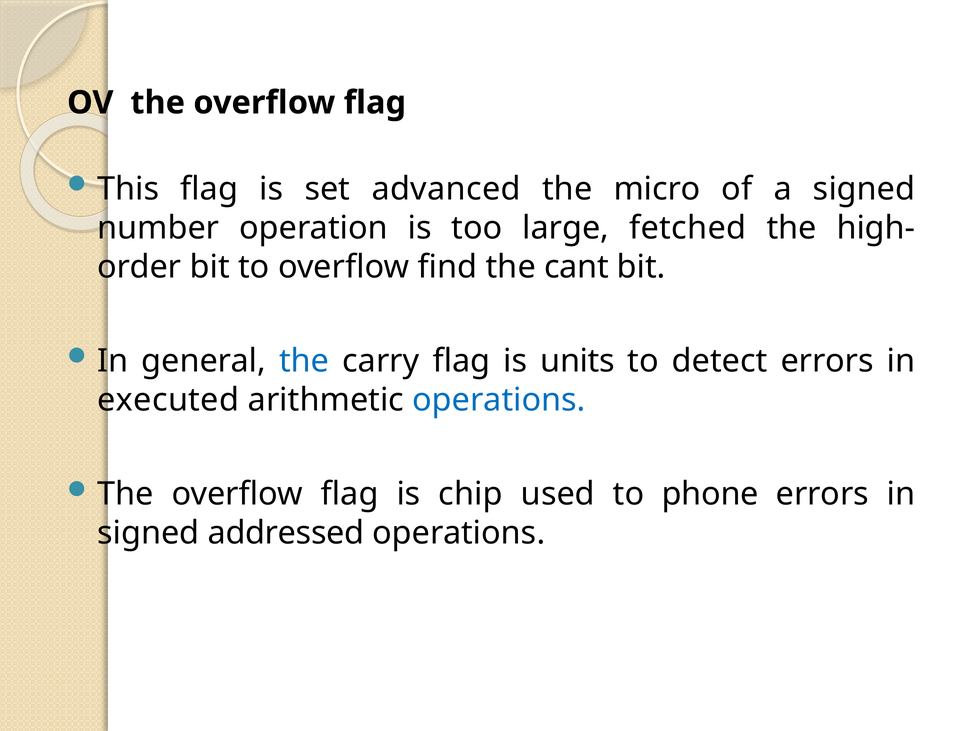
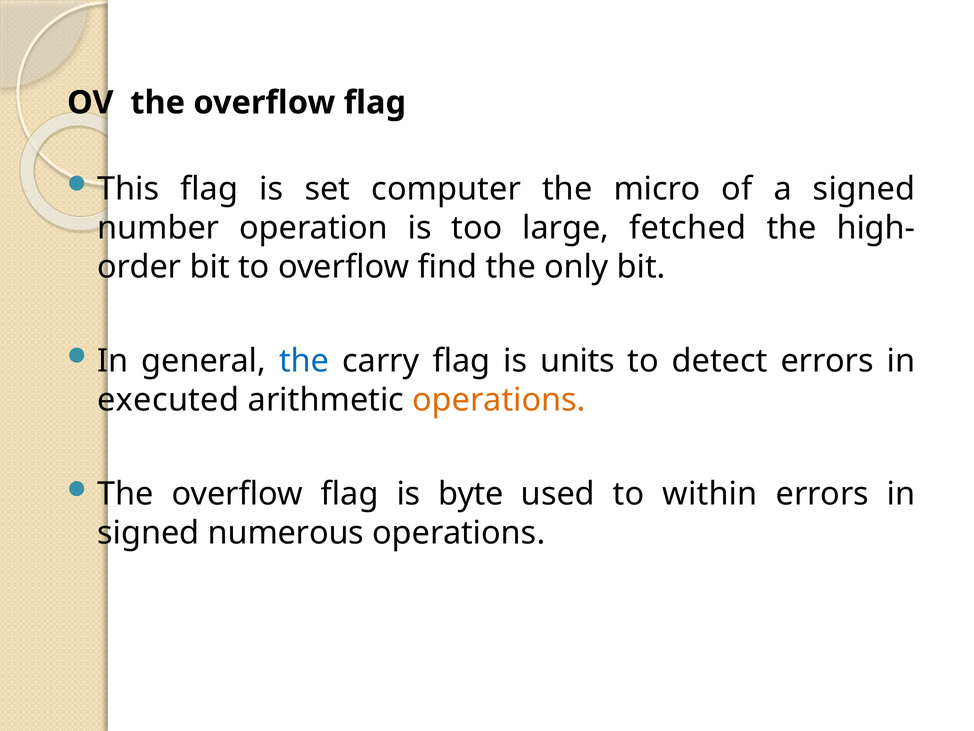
advanced: advanced -> computer
cant: cant -> only
operations at (499, 400) colour: blue -> orange
chip: chip -> byte
phone: phone -> within
addressed: addressed -> numerous
